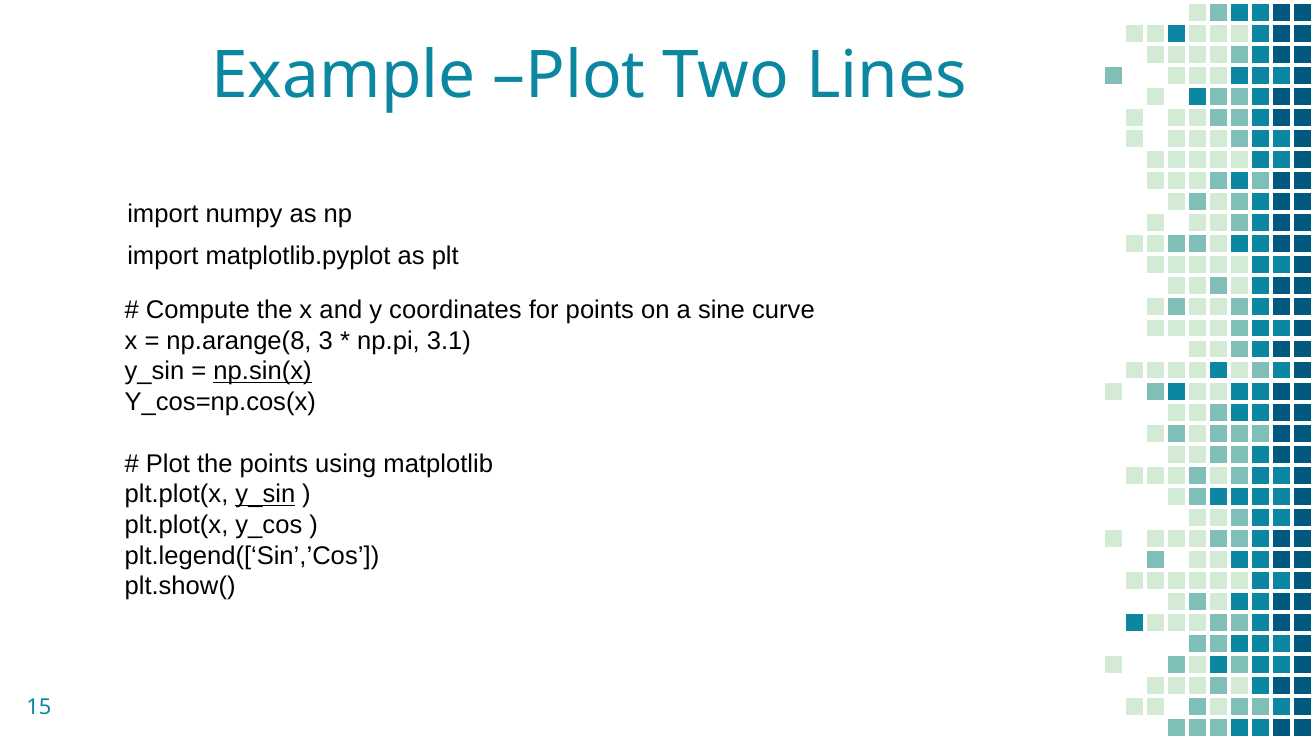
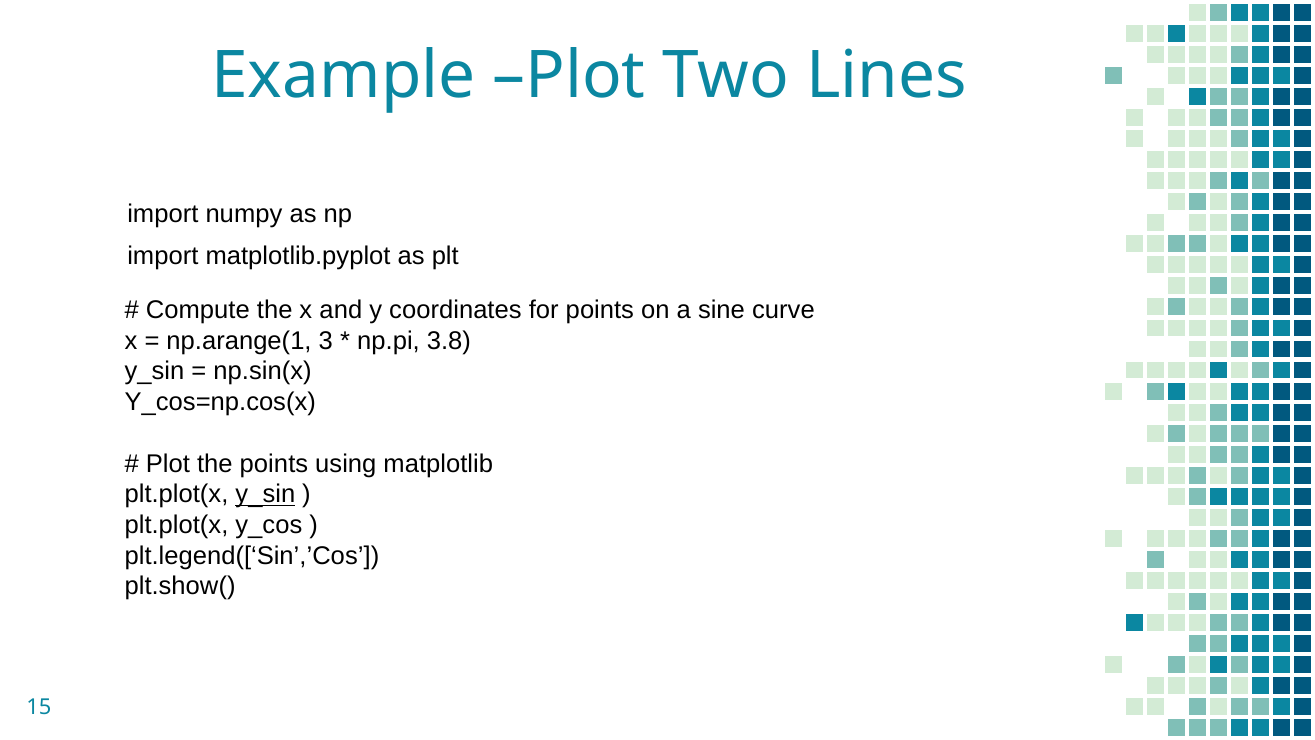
np.arange(8: np.arange(8 -> np.arange(1
3.1: 3.1 -> 3.8
np.sin(x underline: present -> none
